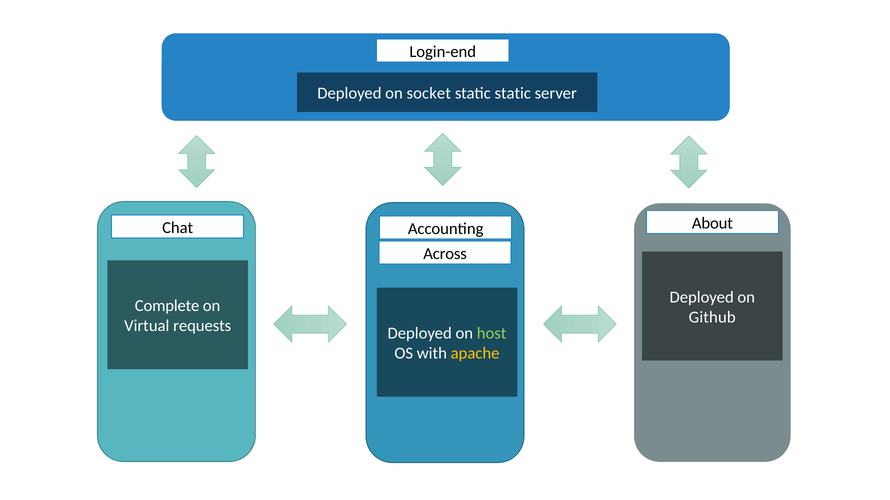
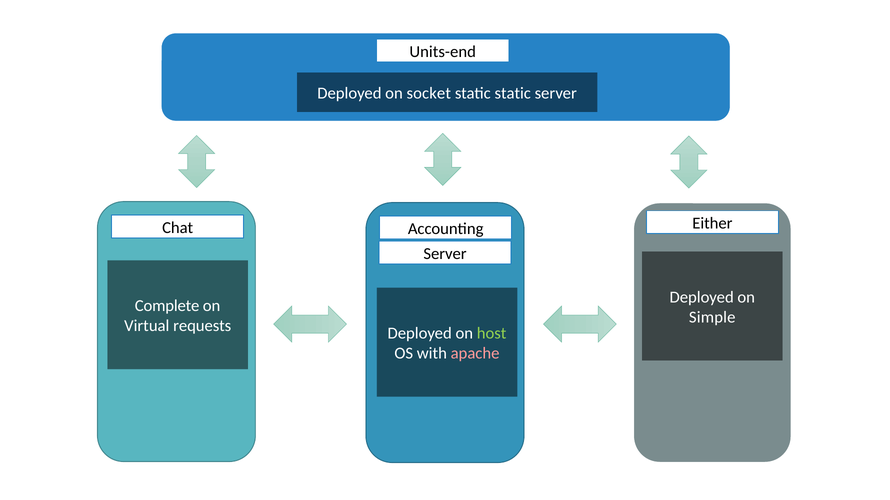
Login-end: Login-end -> Units-end
About: About -> Either
Across at (445, 254): Across -> Server
Github: Github -> Simple
apache colour: yellow -> pink
